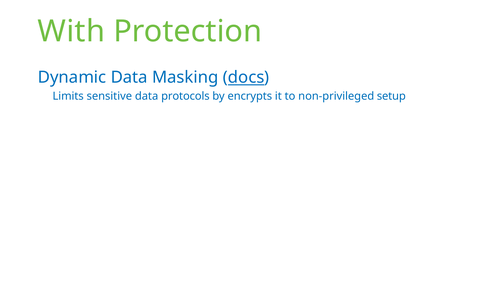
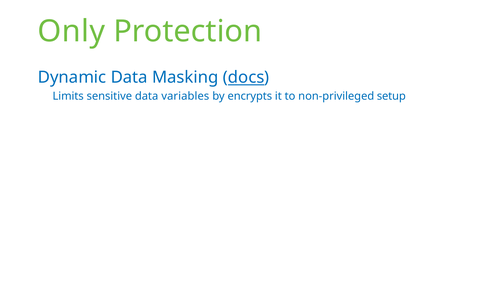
With: With -> Only
protocols: protocols -> variables
